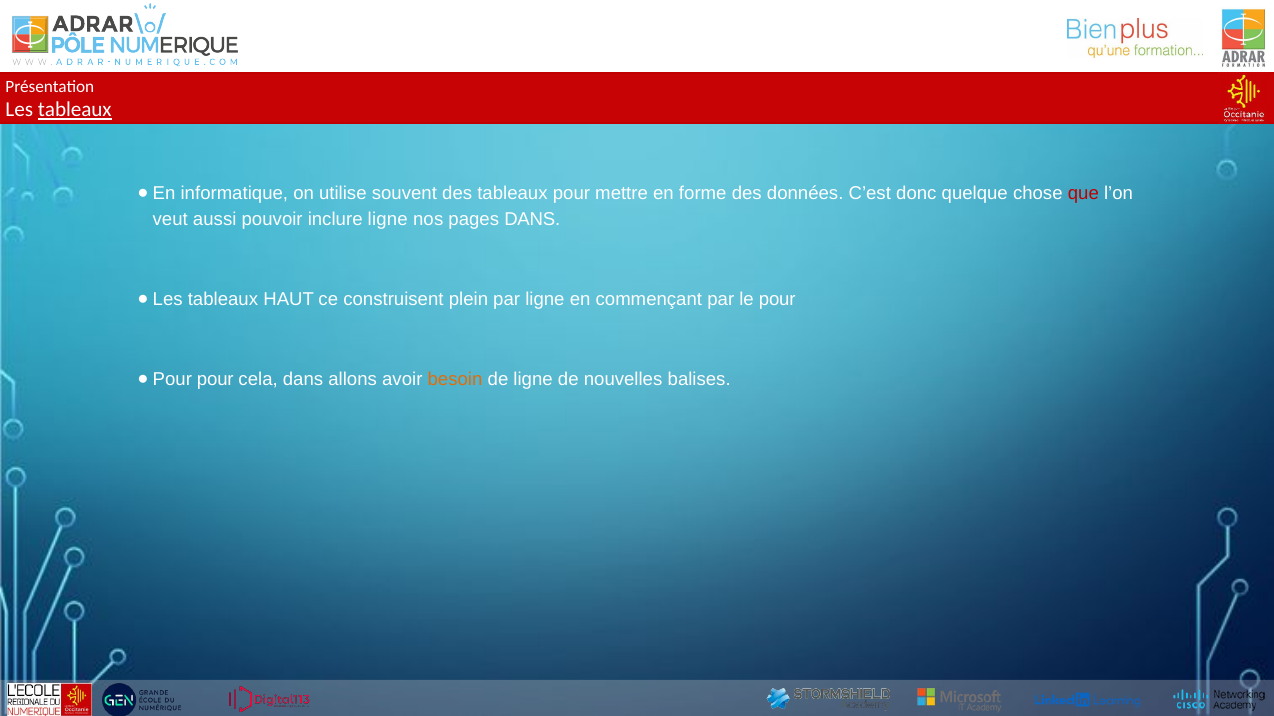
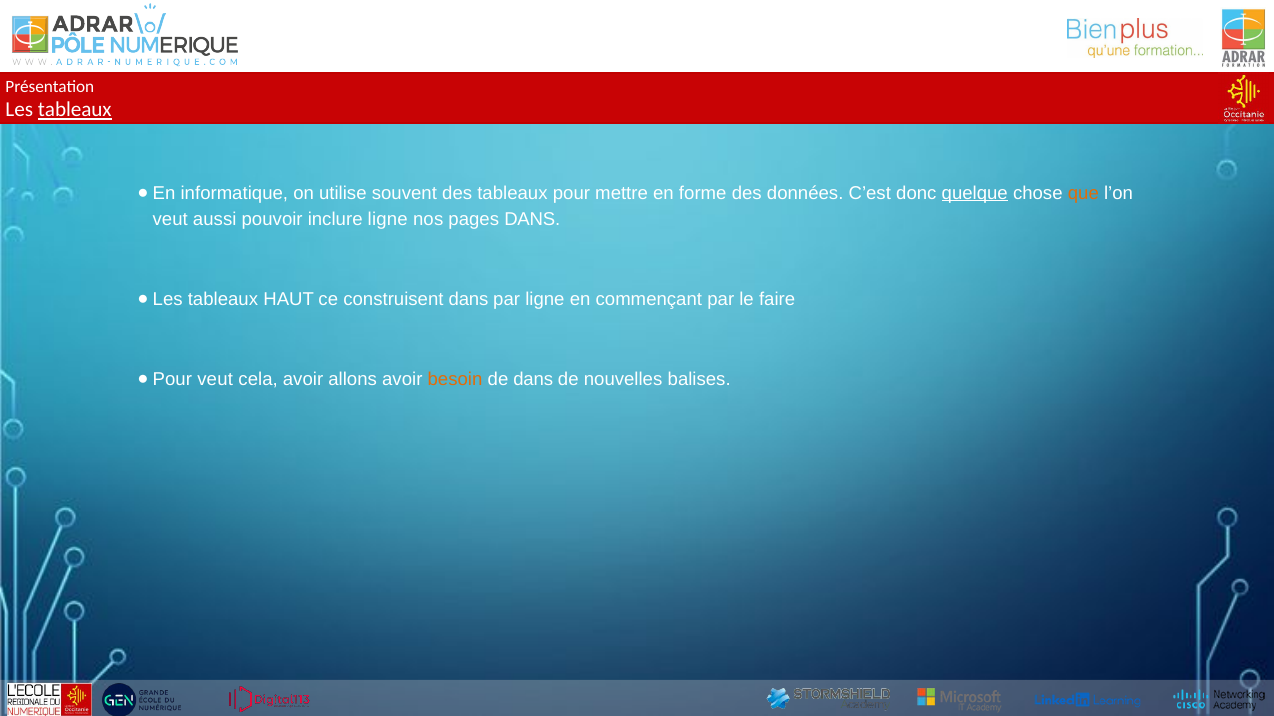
quelque underline: none -> present
que colour: red -> orange
construisent plein: plein -> dans
le pour: pour -> faire
pour at (215, 380): pour -> veut
cela dans: dans -> avoir
de ligne: ligne -> dans
